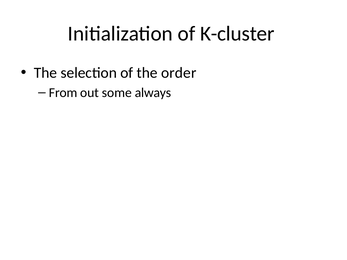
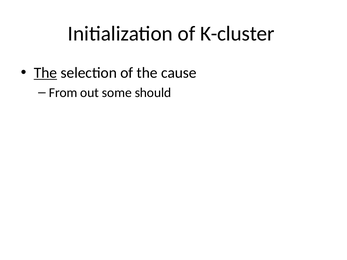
The at (45, 73) underline: none -> present
order: order -> cause
always: always -> should
